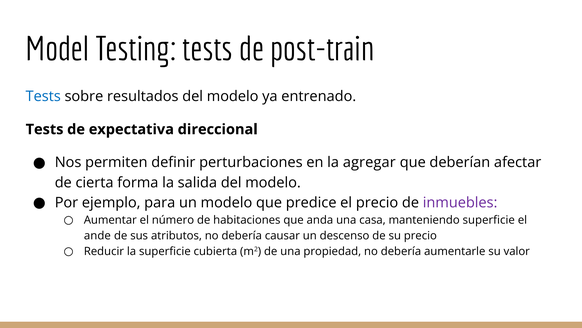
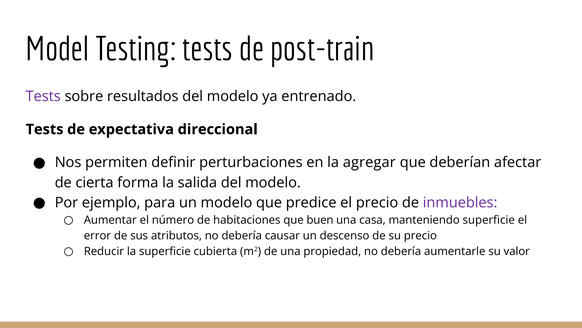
Tests at (43, 96) colour: blue -> purple
anda: anda -> buen
ande: ande -> error
